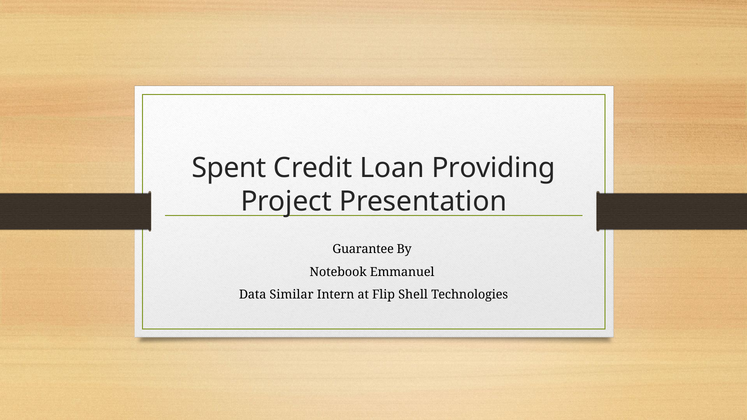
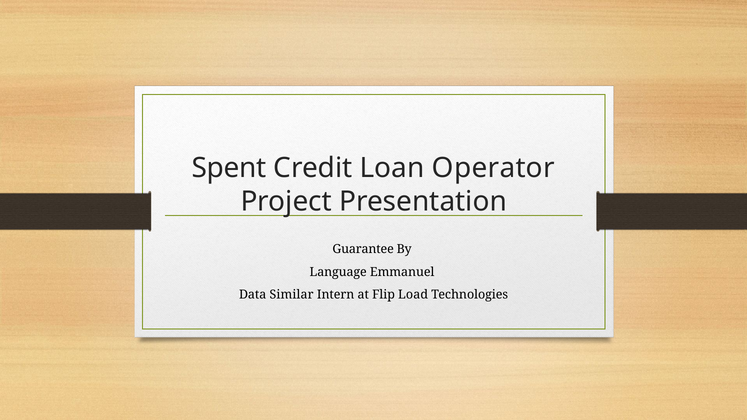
Providing: Providing -> Operator
Notebook: Notebook -> Language
Shell: Shell -> Load
